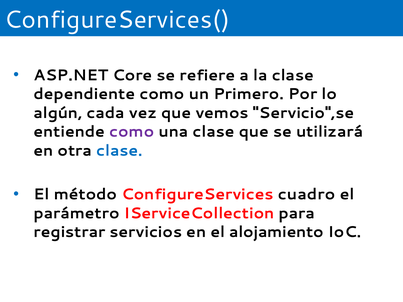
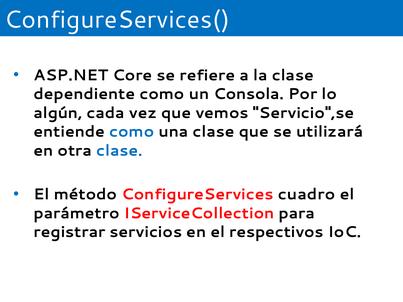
Primero: Primero -> Consola
como at (132, 132) colour: purple -> blue
alojamiento: alojamiento -> respectivos
